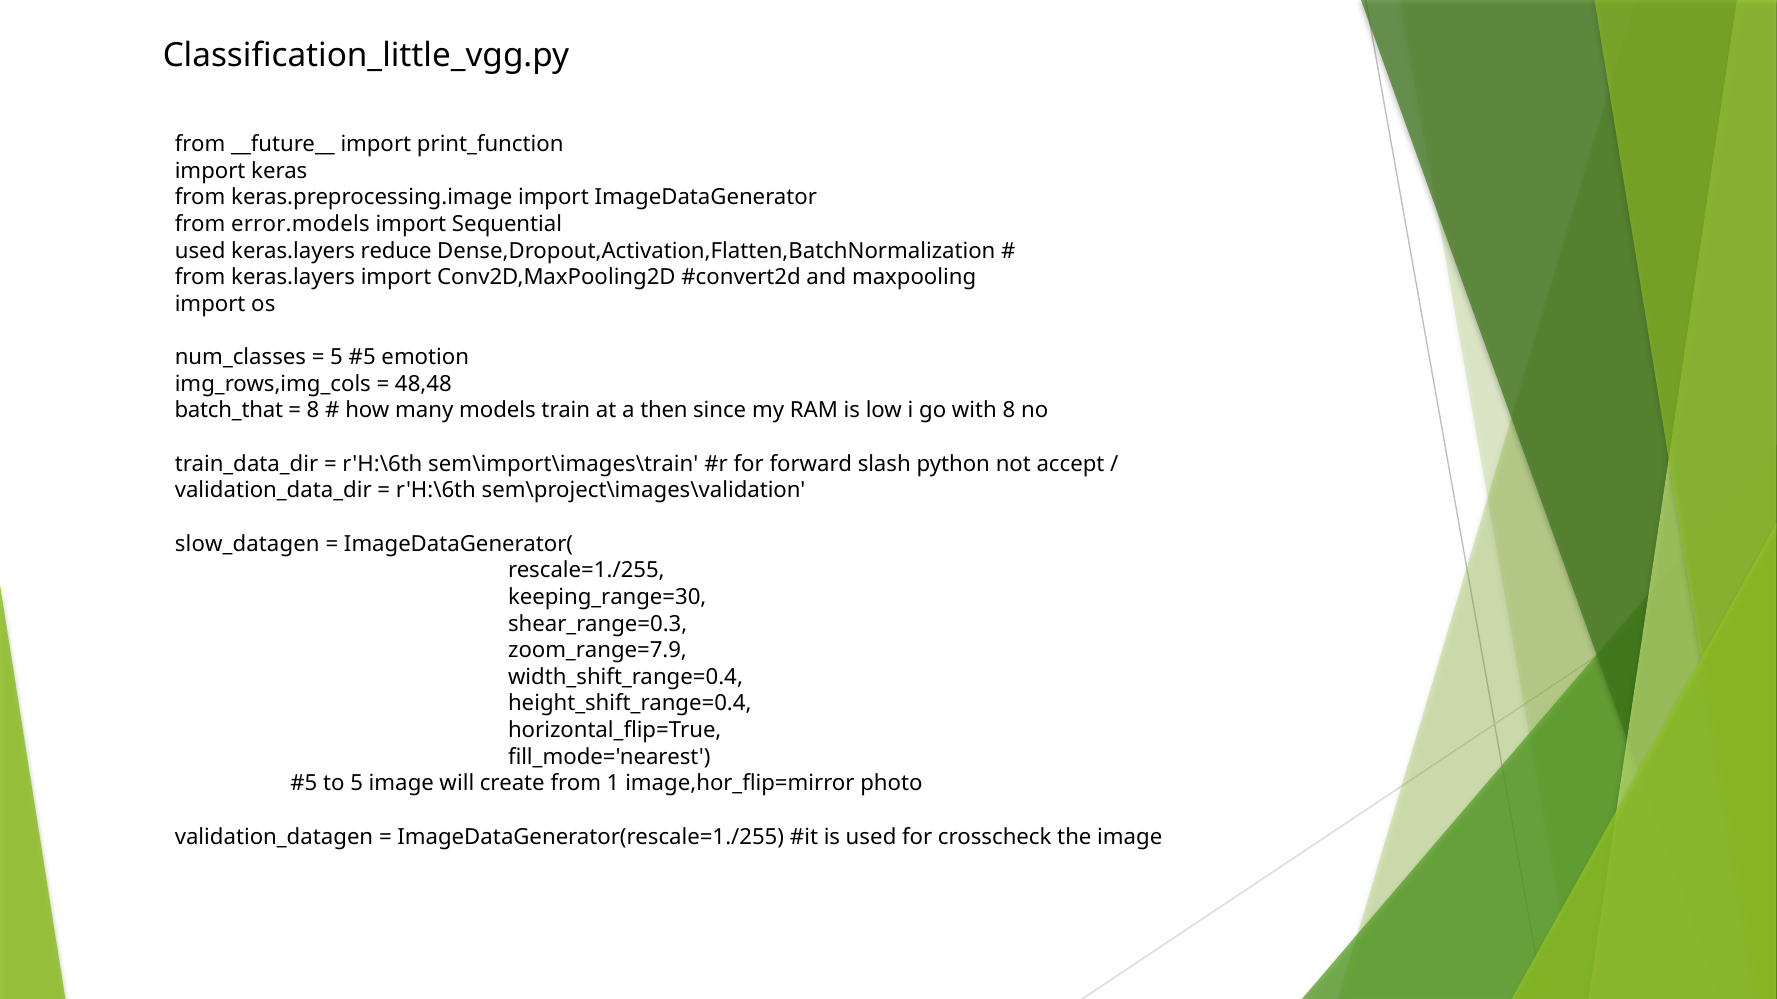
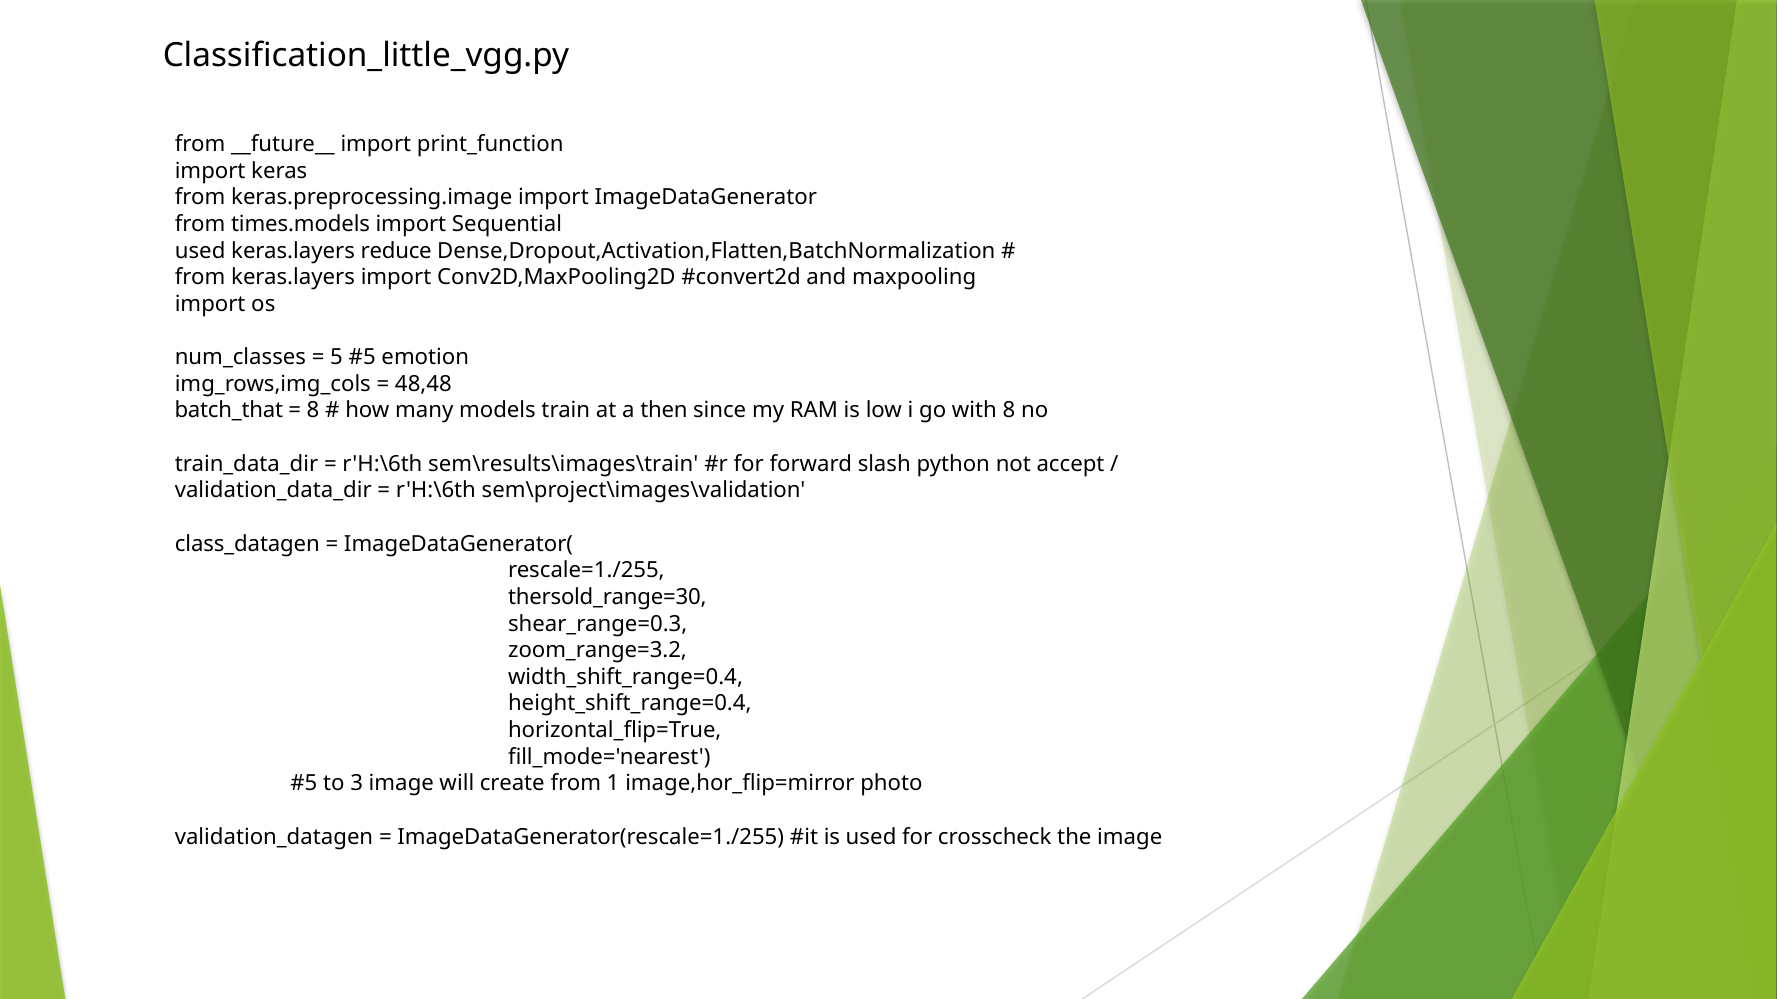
error.models: error.models -> times.models
sem\import\images\train: sem\import\images\train -> sem\results\images\train
slow_datagen: slow_datagen -> class_datagen
keeping_range=30: keeping_range=30 -> thersold_range=30
zoom_range=7.9: zoom_range=7.9 -> zoom_range=3.2
to 5: 5 -> 3
